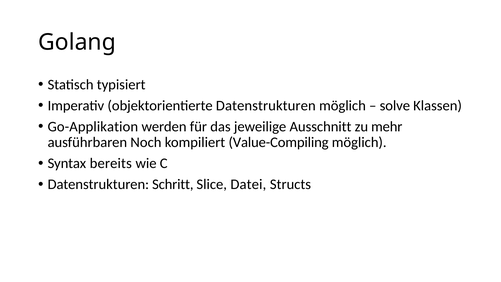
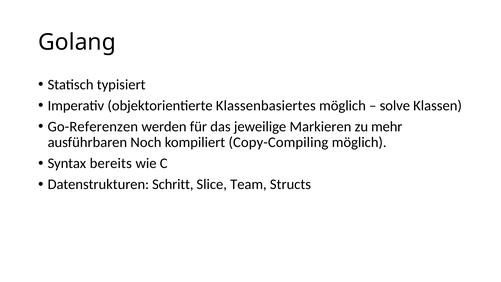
objektorientierte Datenstrukturen: Datenstrukturen -> Klassenbasiertes
Go-Applikation: Go-Applikation -> Go-Referenzen
Ausschnitt: Ausschnitt -> Markieren
Value-Compiling: Value-Compiling -> Copy-Compiling
Datei: Datei -> Team
